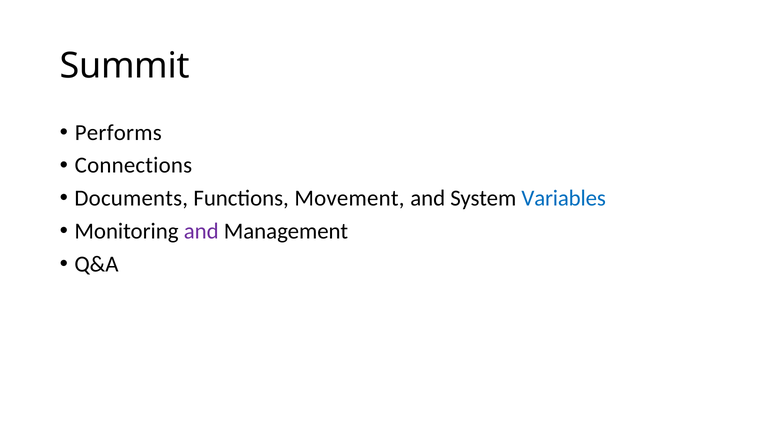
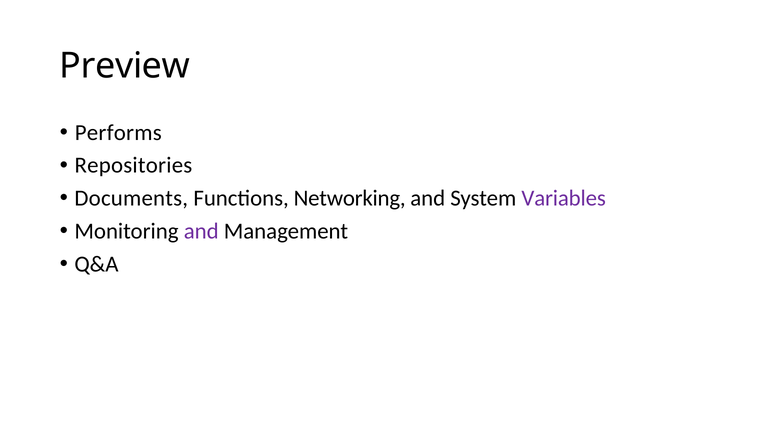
Summit: Summit -> Preview
Connections: Connections -> Repositories
Movement: Movement -> Networking
Variables colour: blue -> purple
